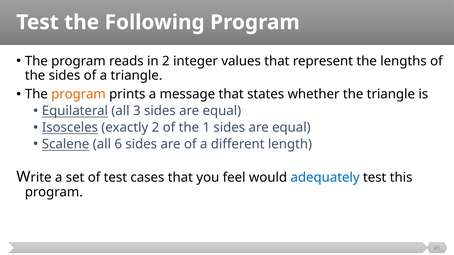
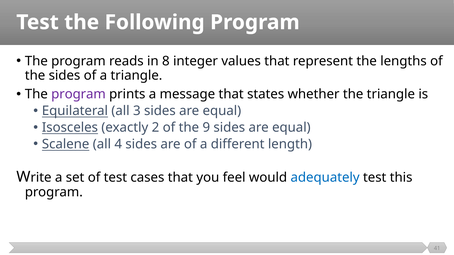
in 2: 2 -> 8
program at (79, 94) colour: orange -> purple
1: 1 -> 9
6: 6 -> 4
